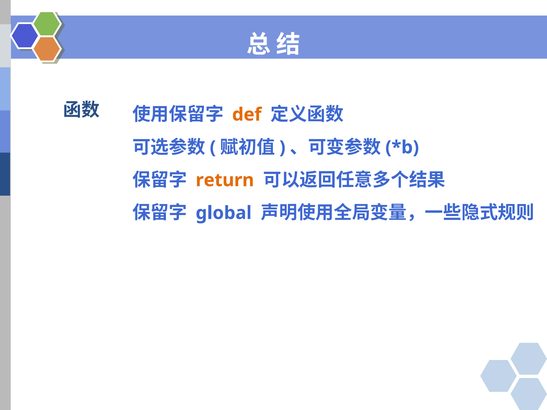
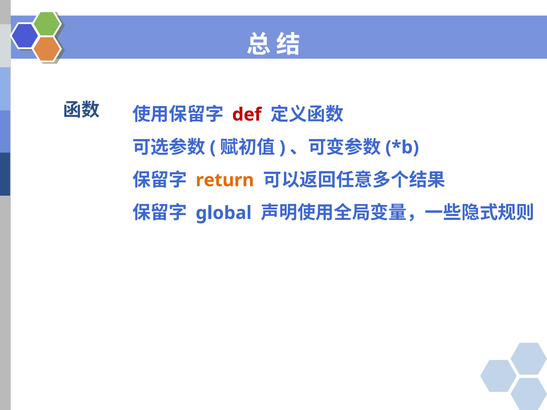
def colour: orange -> red
